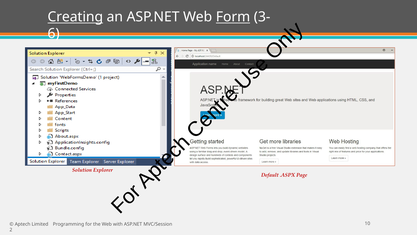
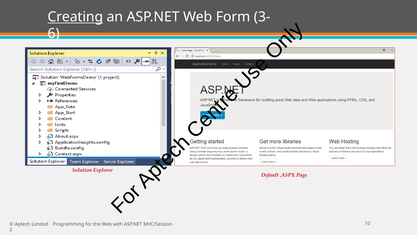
Form underline: present -> none
